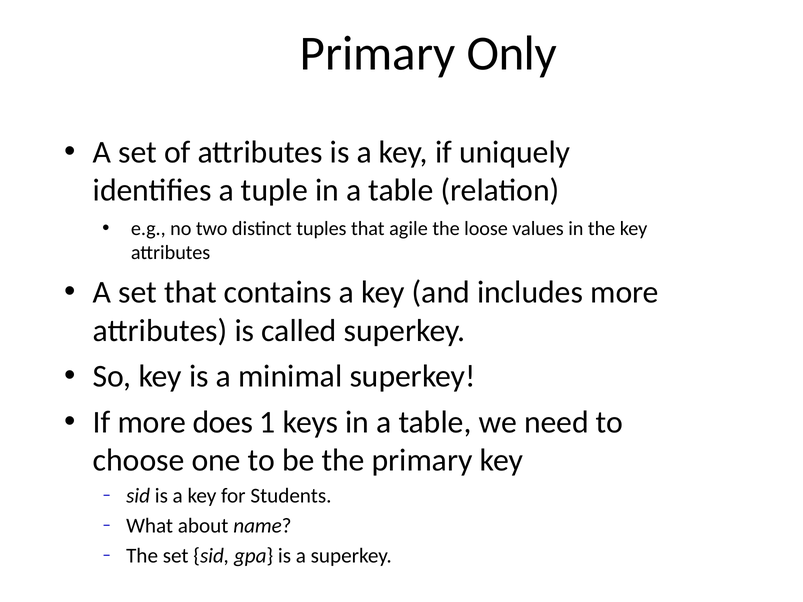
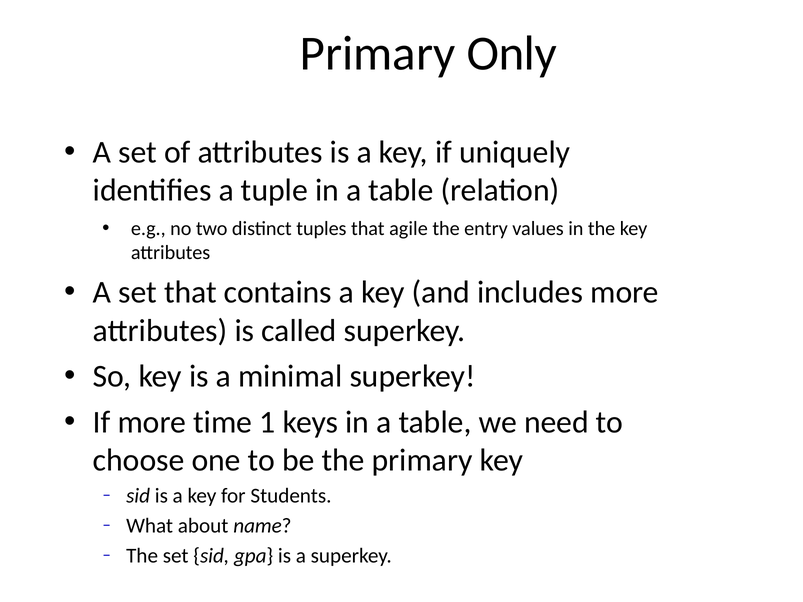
loose: loose -> entry
does: does -> time
